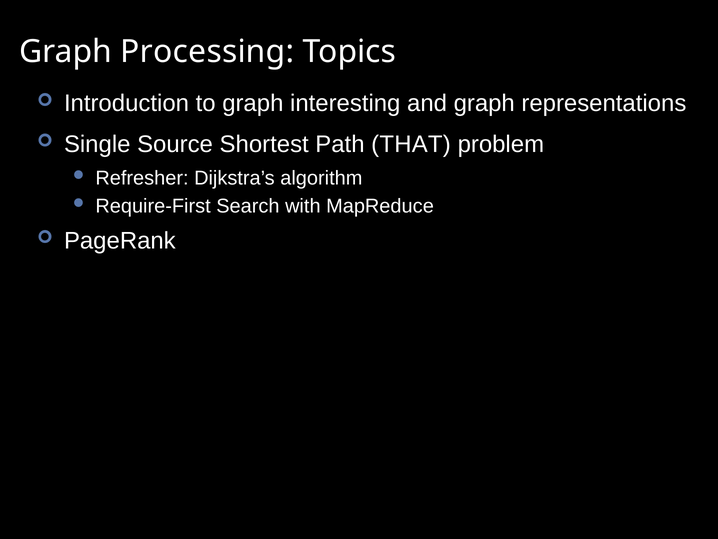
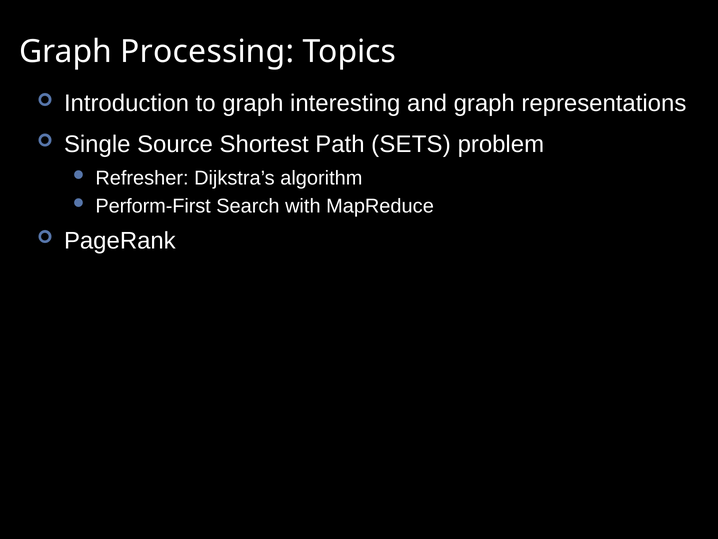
THAT: THAT -> SETS
Require-First: Require-First -> Perform-First
